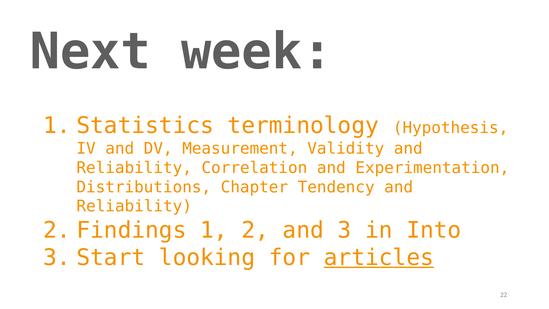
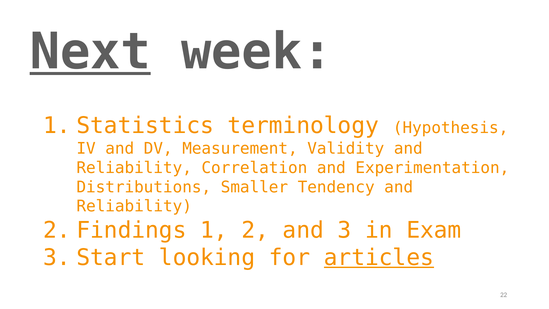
Next underline: none -> present
Chapter: Chapter -> Smaller
Into: Into -> Exam
